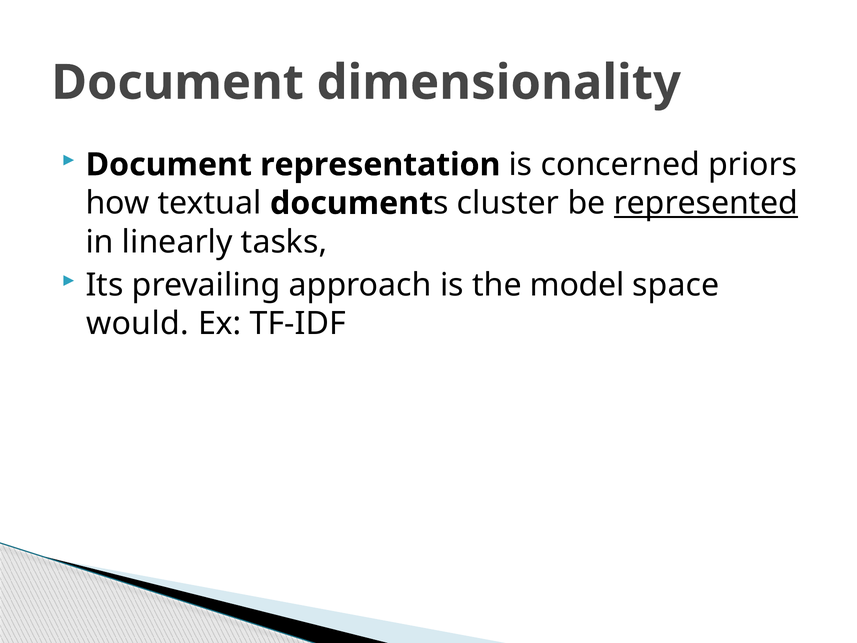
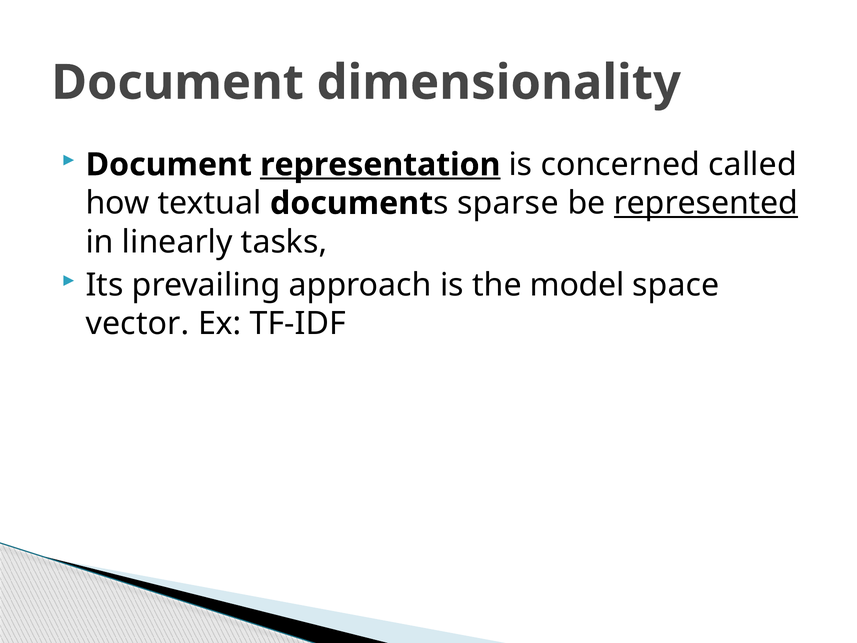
representation underline: none -> present
priors: priors -> called
cluster: cluster -> sparse
would: would -> vector
